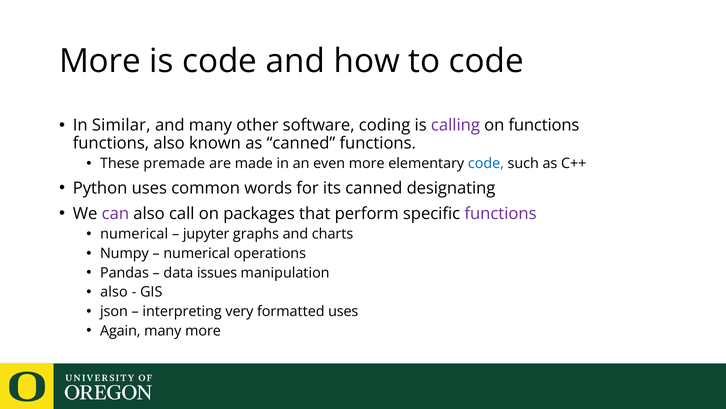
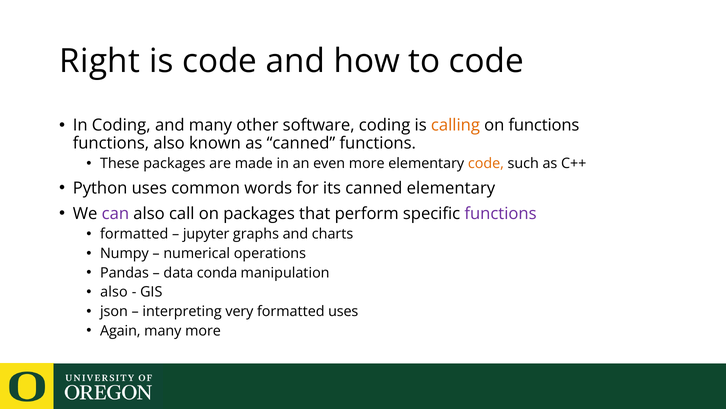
More at (100, 61): More -> Right
In Similar: Similar -> Coding
calling colour: purple -> orange
These premade: premade -> packages
code at (486, 163) colour: blue -> orange
canned designating: designating -> elementary
numerical at (134, 234): numerical -> formatted
issues: issues -> conda
